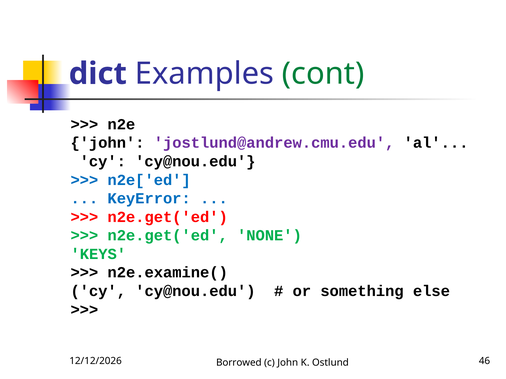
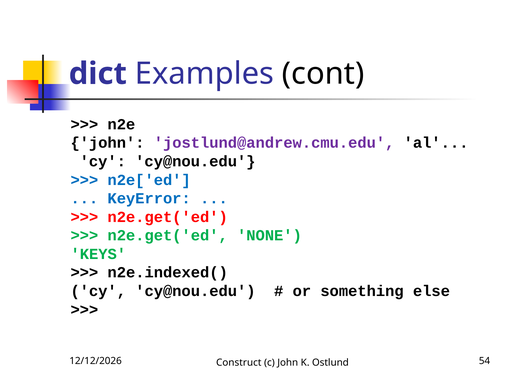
cont colour: green -> black
n2e.examine(: n2e.examine( -> n2e.indexed(
Borrowed: Borrowed -> Construct
46: 46 -> 54
